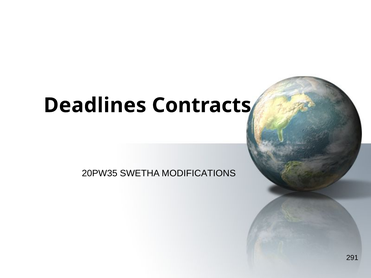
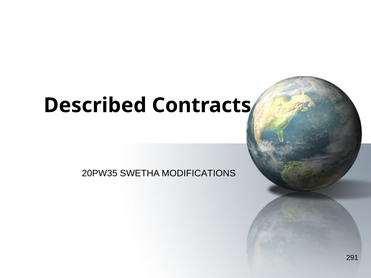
Deadlines: Deadlines -> Described
